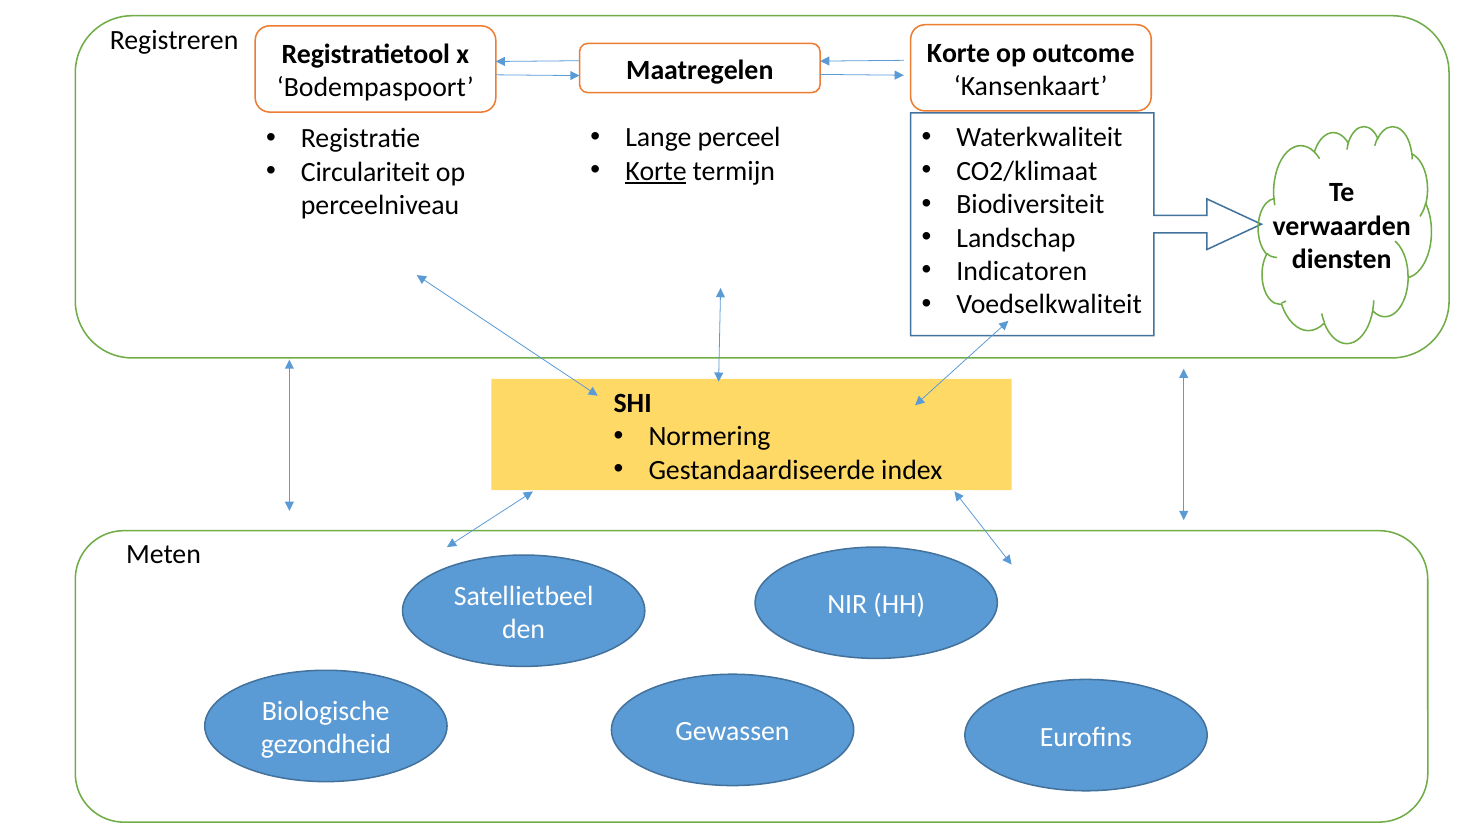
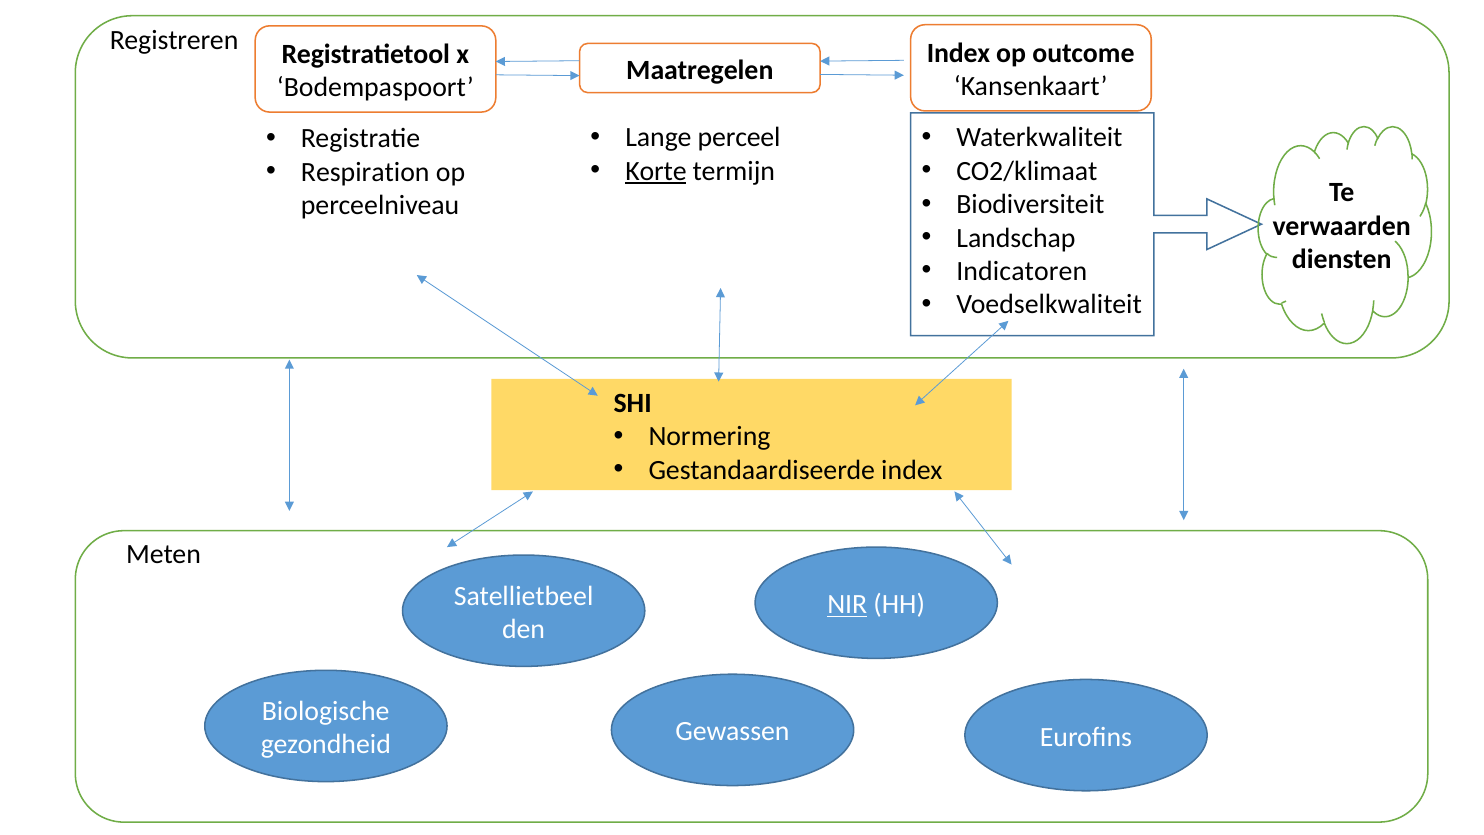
Korte at (959, 53): Korte -> Index
Circulariteit: Circulariteit -> Respiration
NIR underline: none -> present
